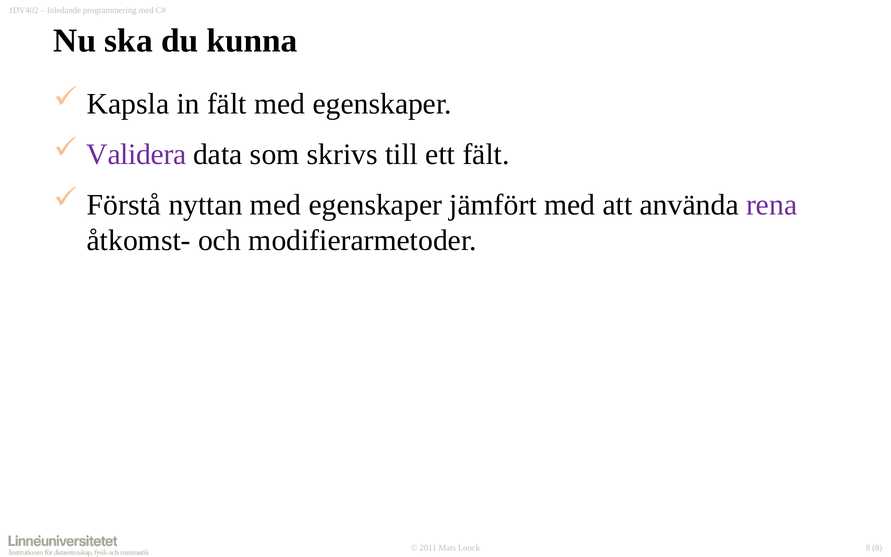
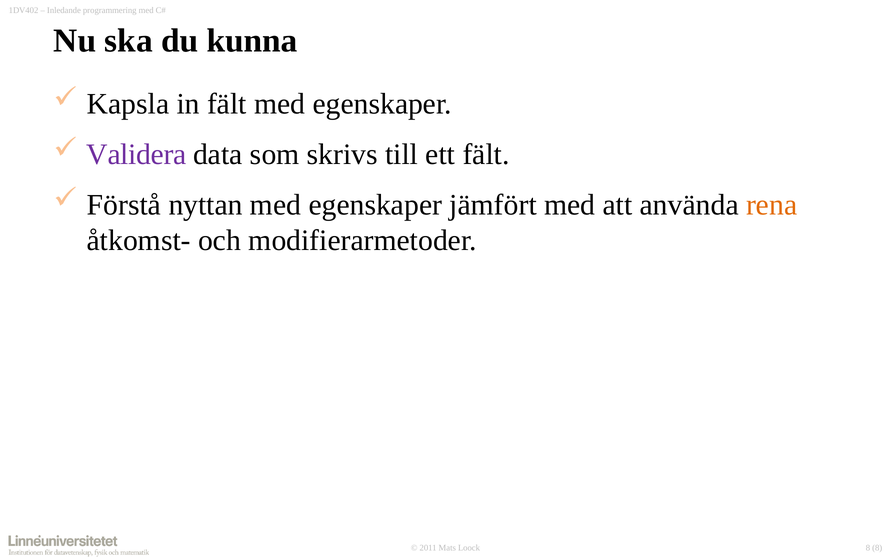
rena colour: purple -> orange
